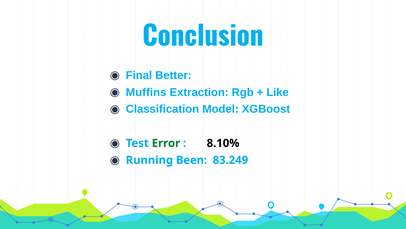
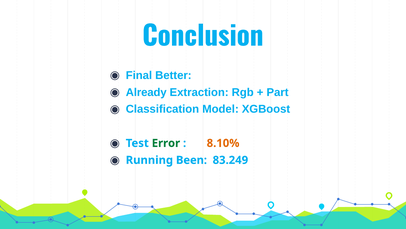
Muffins: Muffins -> Already
Like: Like -> Part
8.10% colour: black -> orange
